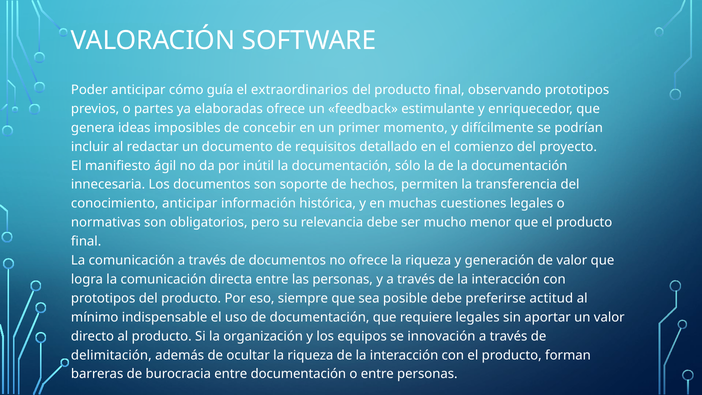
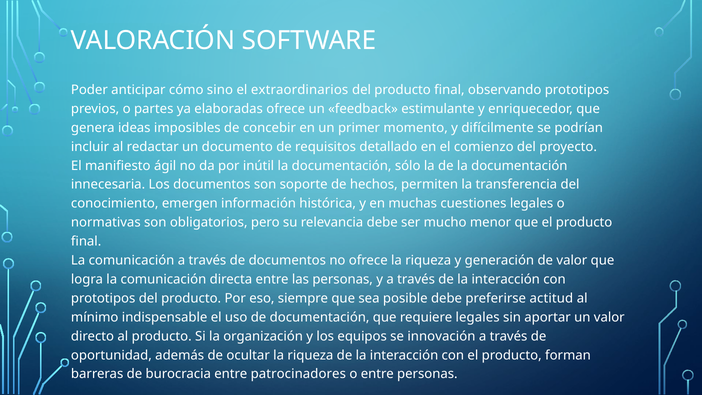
guía: guía -> sino
conocimiento anticipar: anticipar -> emergen
delimitación: delimitación -> oportunidad
entre documentación: documentación -> patrocinadores
